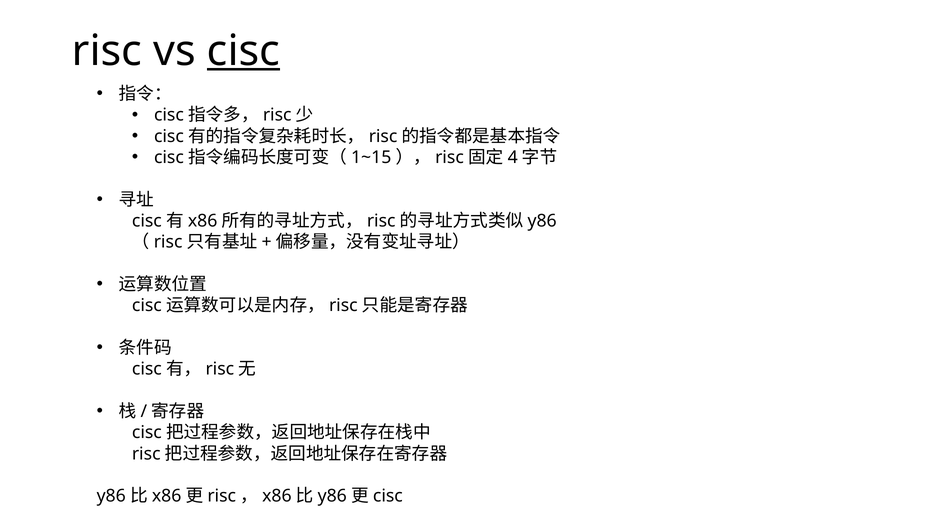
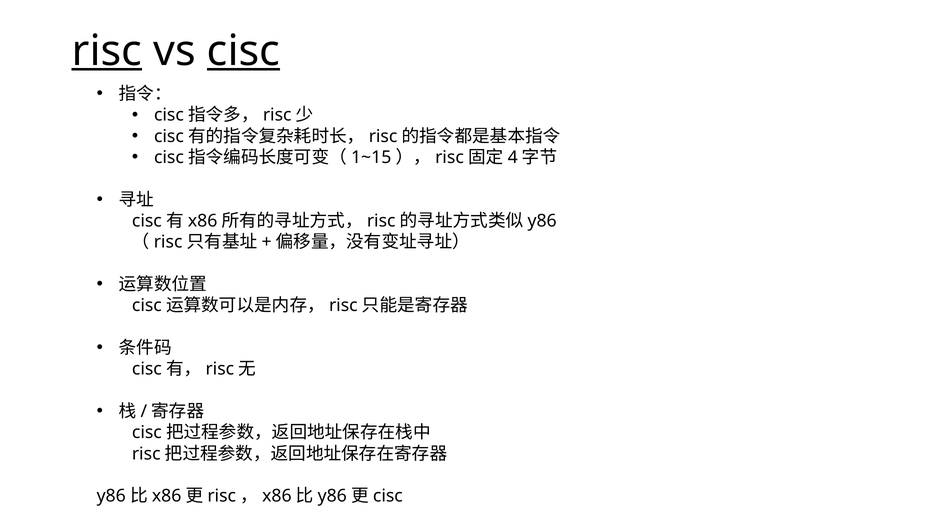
risc underline: none -> present
